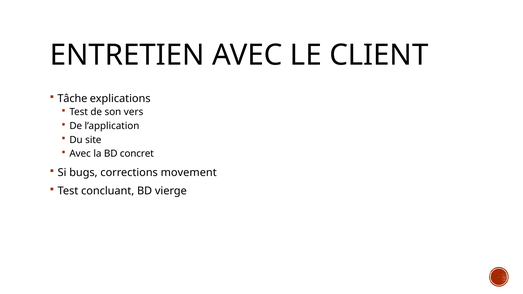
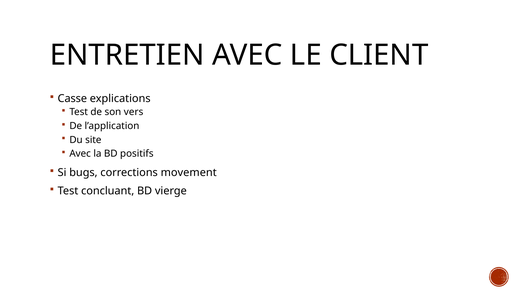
Tâche: Tâche -> Casse
concret: concret -> positifs
